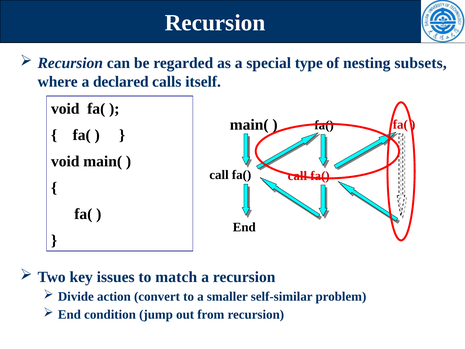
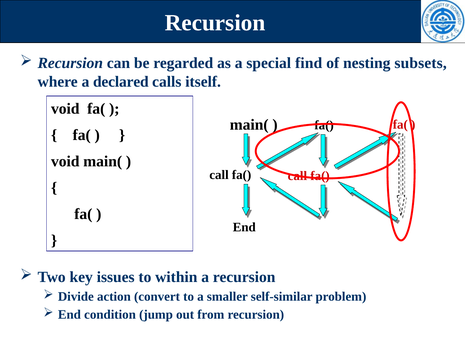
type: type -> find
match: match -> within
